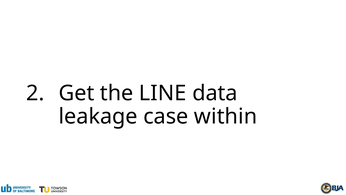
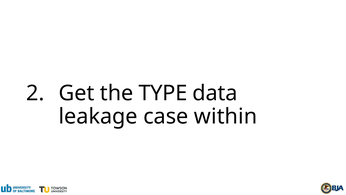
LINE: LINE -> TYPE
